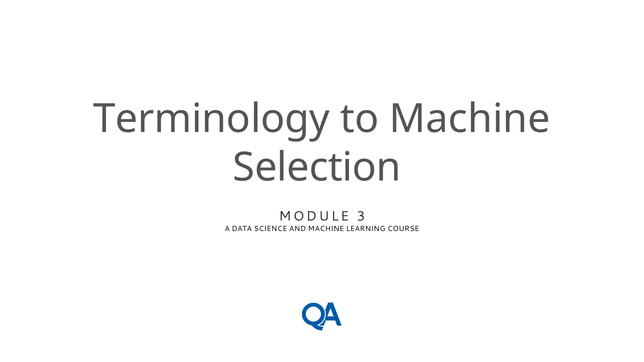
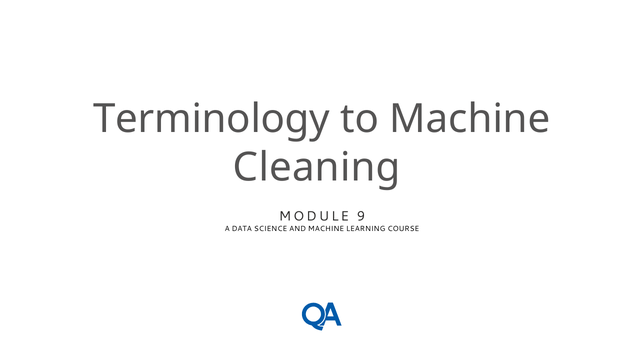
Selection: Selection -> Cleaning
3: 3 -> 9
